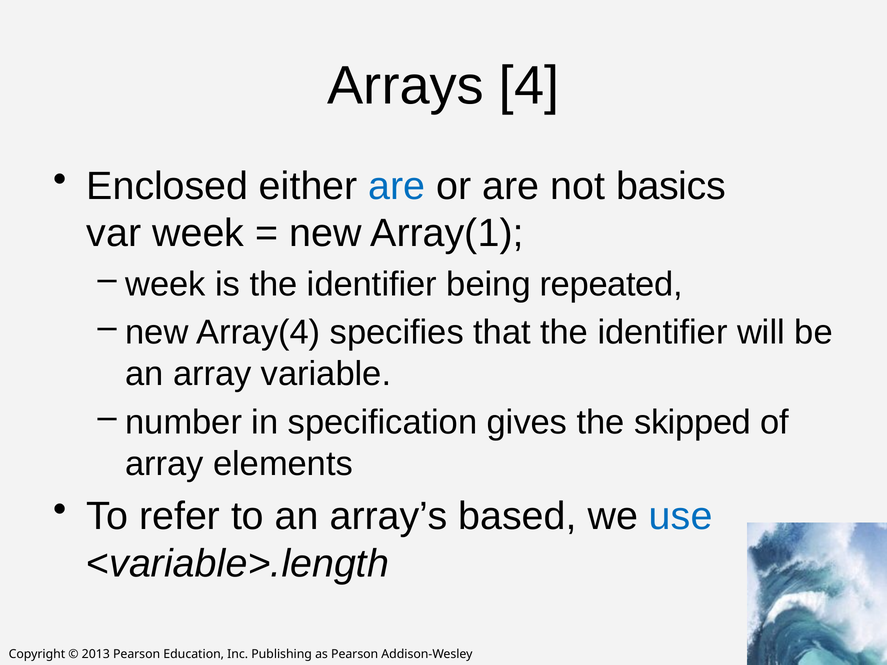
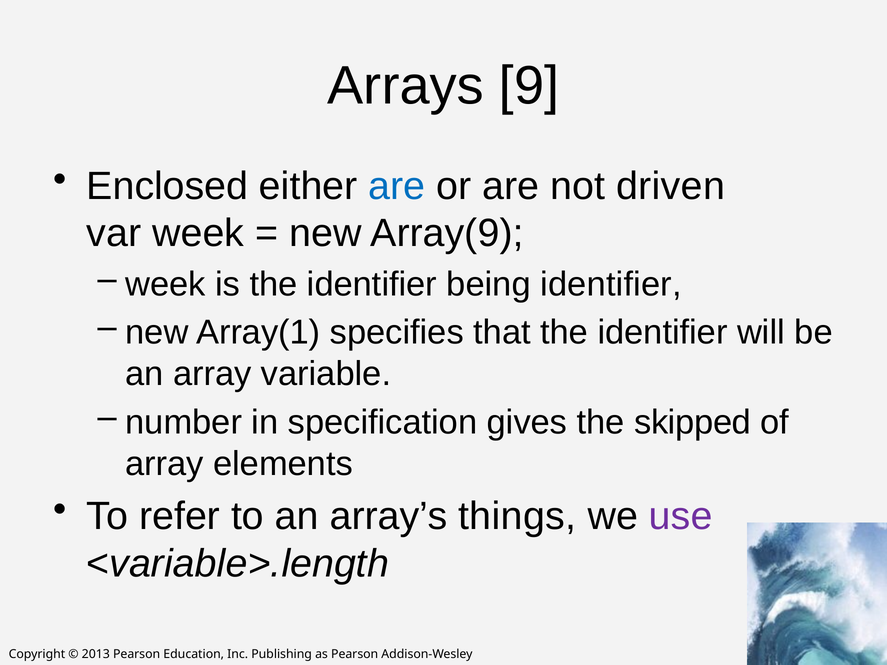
4: 4 -> 9
basics: basics -> driven
Array(1: Array(1 -> Array(9
being repeated: repeated -> identifier
Array(4: Array(4 -> Array(1
based: based -> things
use colour: blue -> purple
